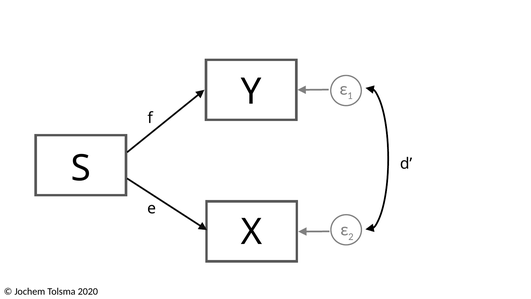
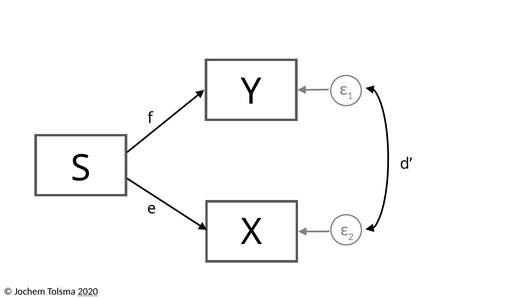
2020 underline: none -> present
